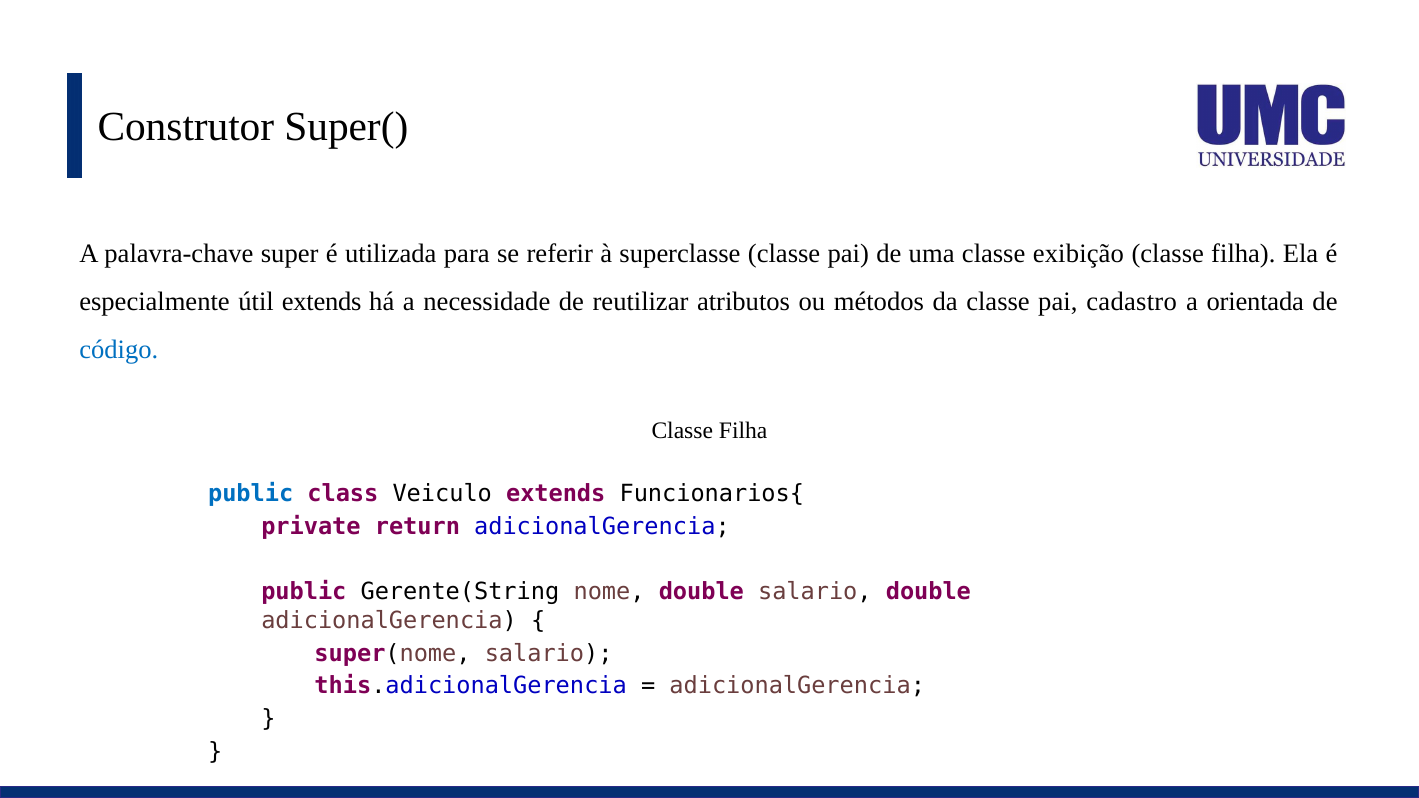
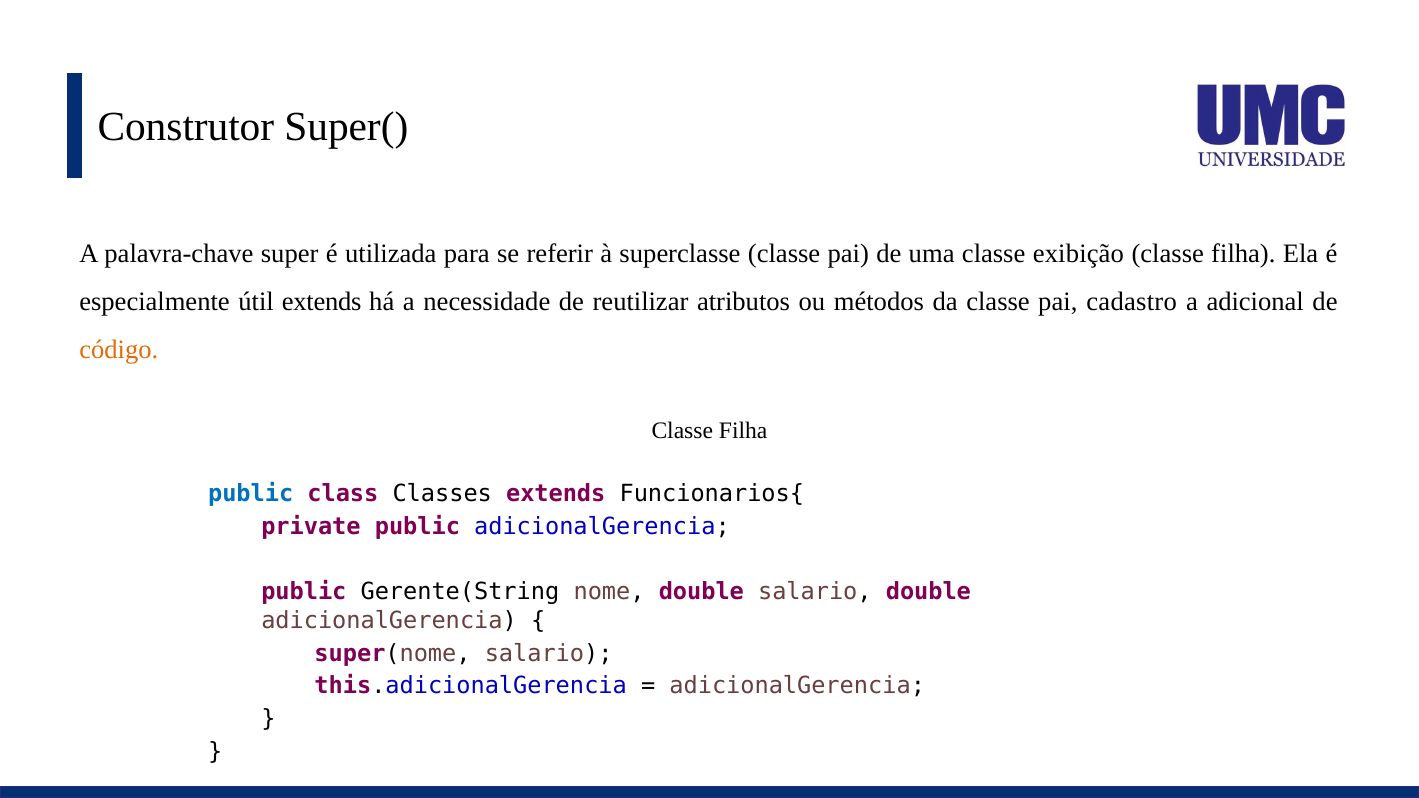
orientada: orientada -> adicional
código colour: blue -> orange
Veiculo: Veiculo -> Classes
private return: return -> public
